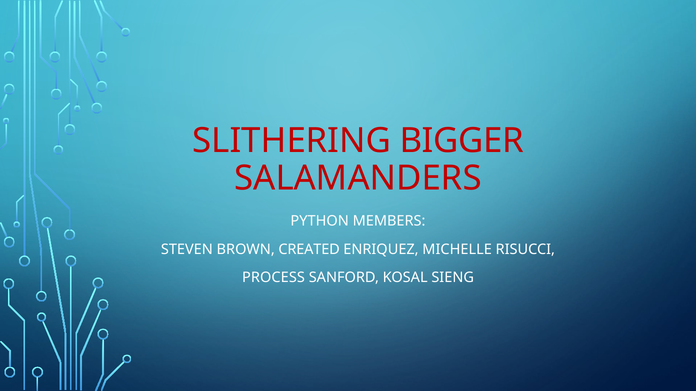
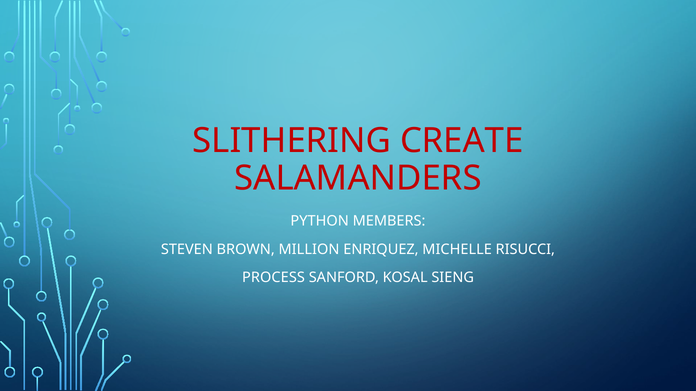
BIGGER: BIGGER -> CREATE
CREATED: CREATED -> MILLION
